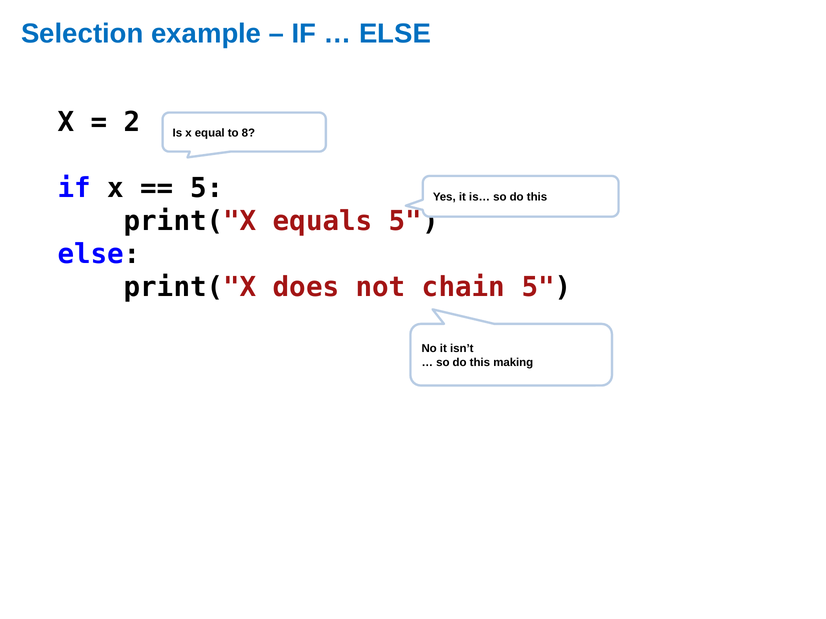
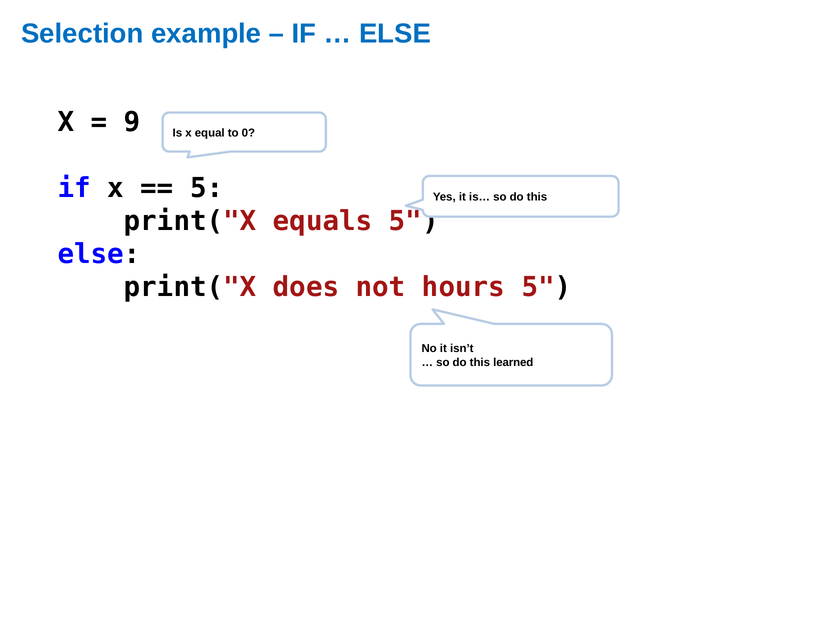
2: 2 -> 9
8: 8 -> 0
chain: chain -> hours
making: making -> learned
